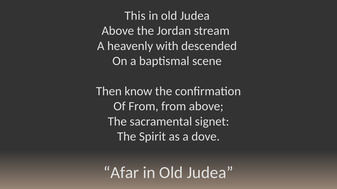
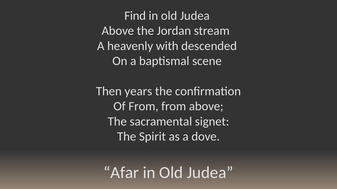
This: This -> Find
know: know -> years
